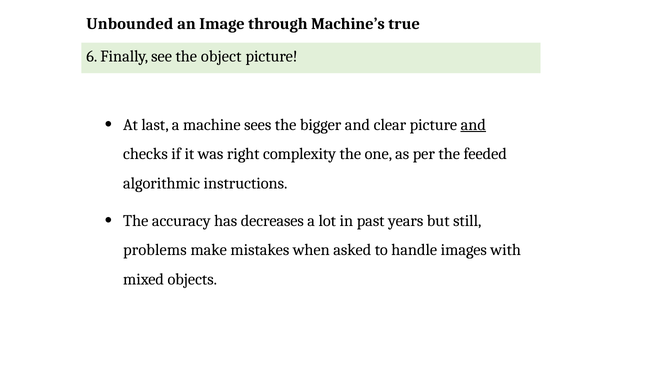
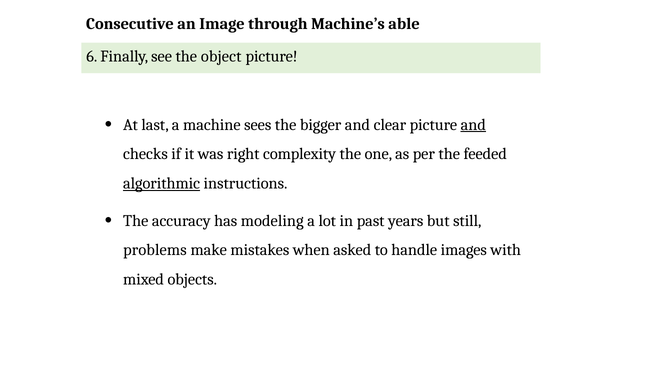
Unbounded: Unbounded -> Consecutive
true: true -> able
algorithmic underline: none -> present
decreases: decreases -> modeling
